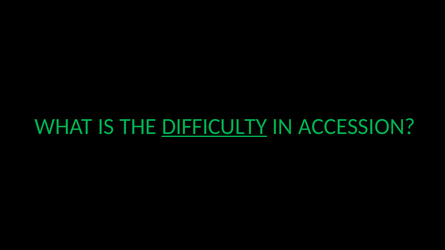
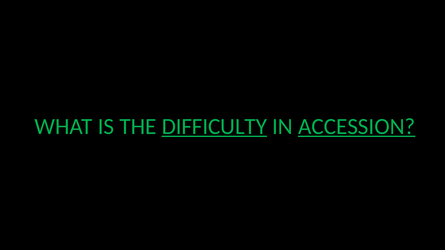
ACCESSION underline: none -> present
